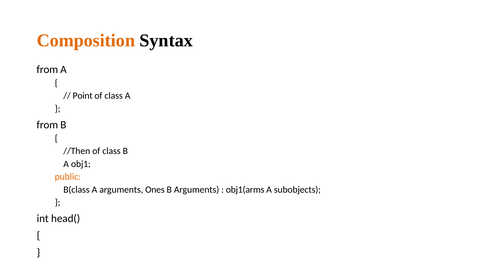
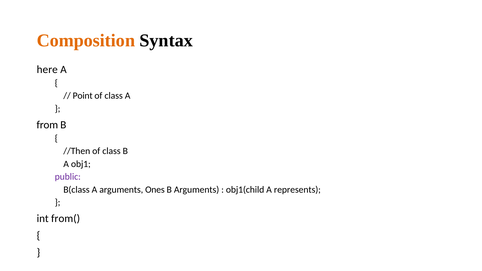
from at (47, 69): from -> here
public colour: orange -> purple
obj1(arms: obj1(arms -> obj1(child
subobjects: subobjects -> represents
head(: head( -> from(
